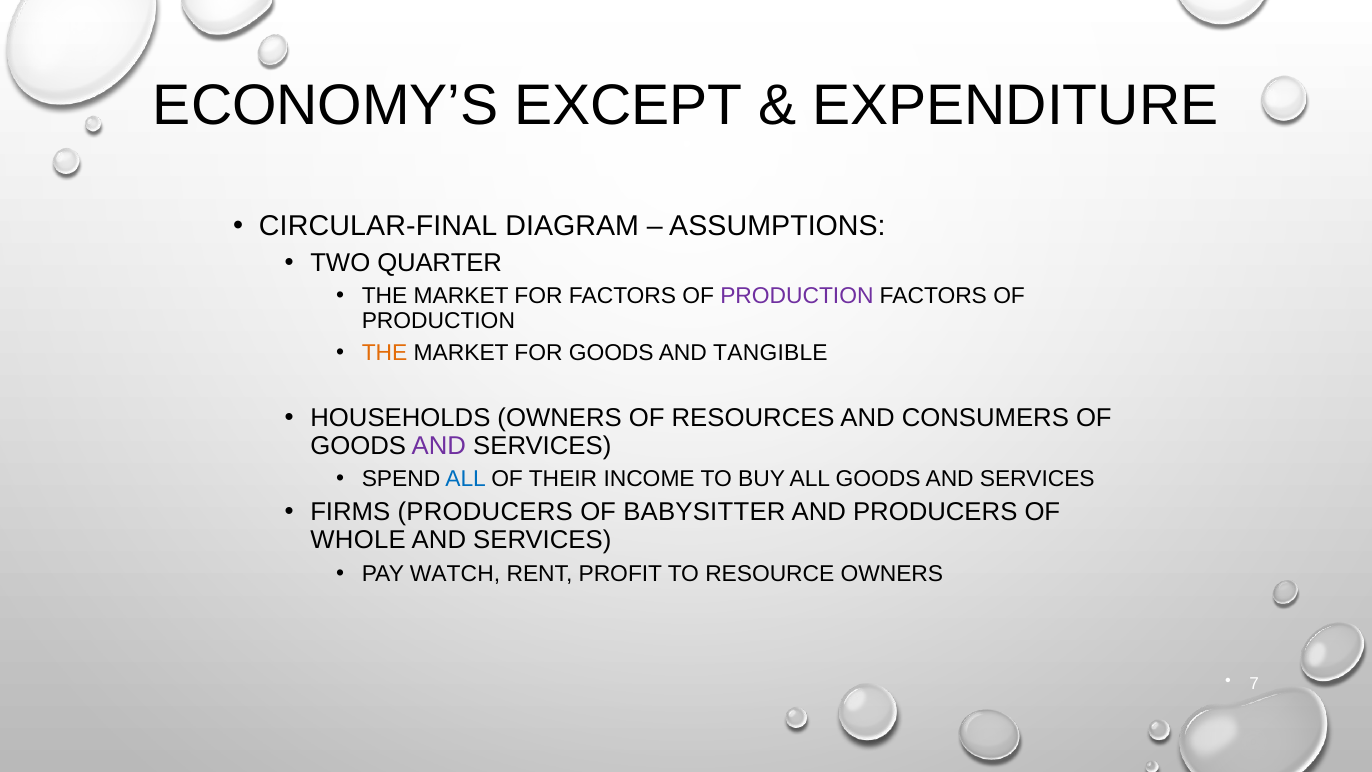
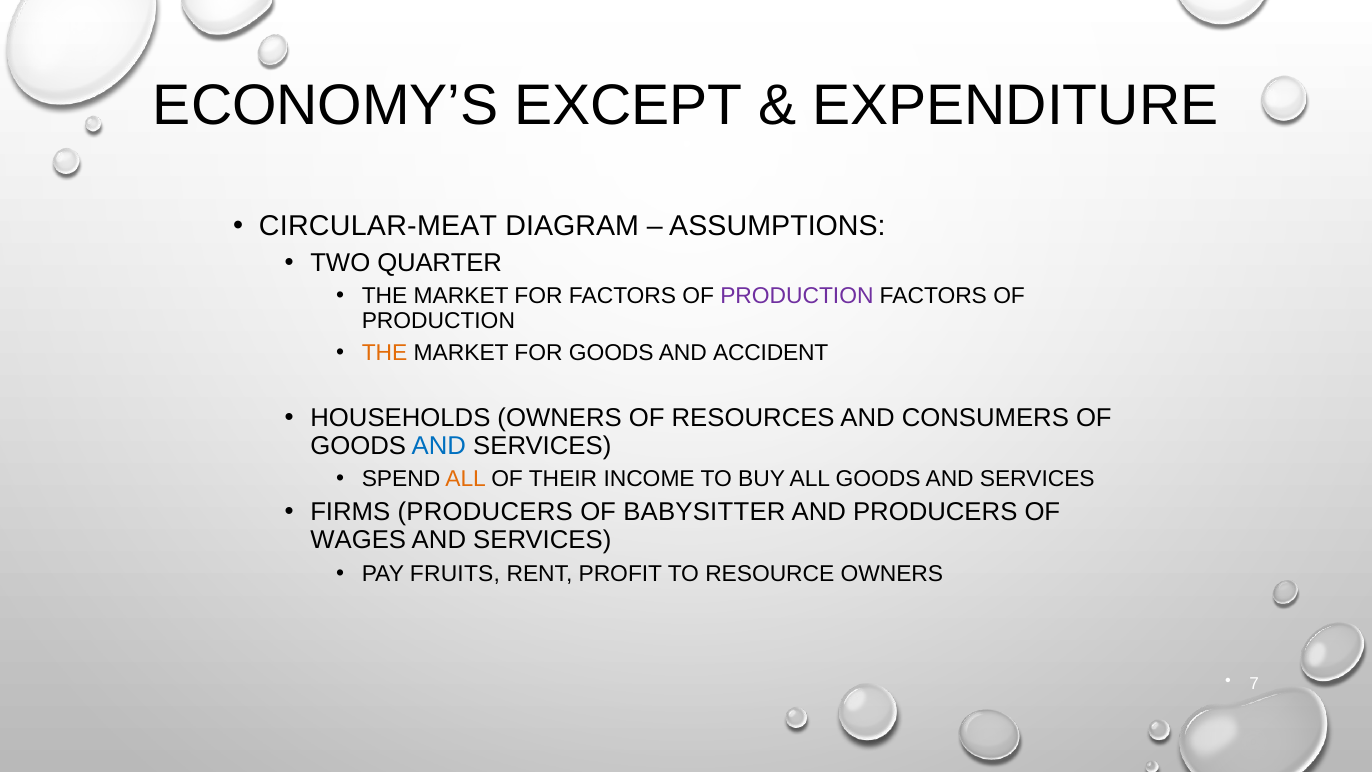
CIRCULAR-FINAL: CIRCULAR-FINAL -> CIRCULAR-MEAT
TANGIBLE: TANGIBLE -> ACCIDENT
AND at (439, 445) colour: purple -> blue
ALL at (466, 479) colour: blue -> orange
WHOLE: WHOLE -> WAGES
WATCH: WATCH -> FRUITS
